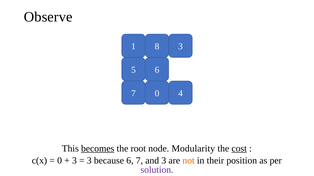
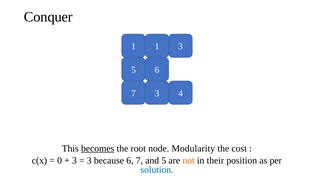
Observe: Observe -> Conquer
1 8: 8 -> 1
7 0: 0 -> 3
cost underline: present -> none
and 3: 3 -> 5
solution colour: purple -> blue
